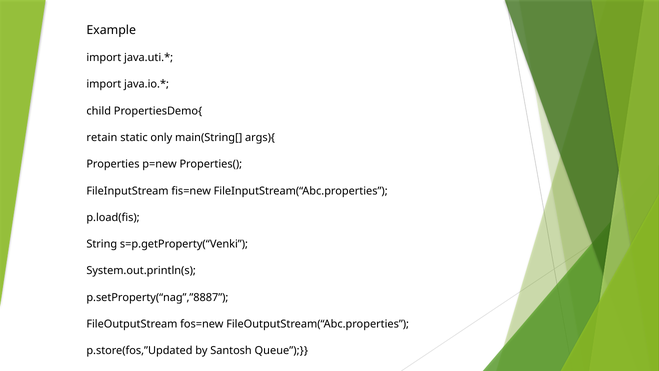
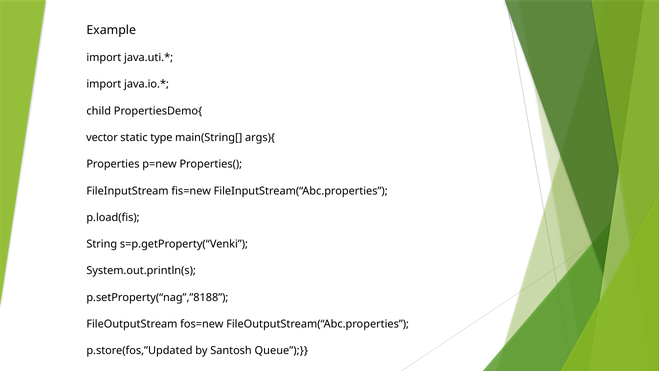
retain: retain -> vector
only: only -> type
p.setProperty(“nag”,”8887: p.setProperty(“nag”,”8887 -> p.setProperty(“nag”,”8188
